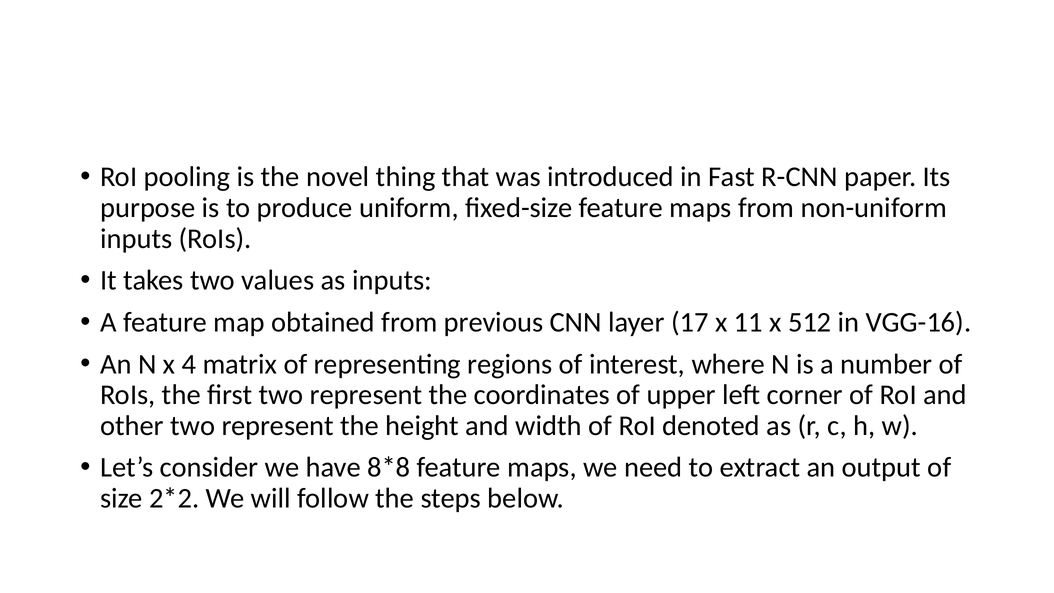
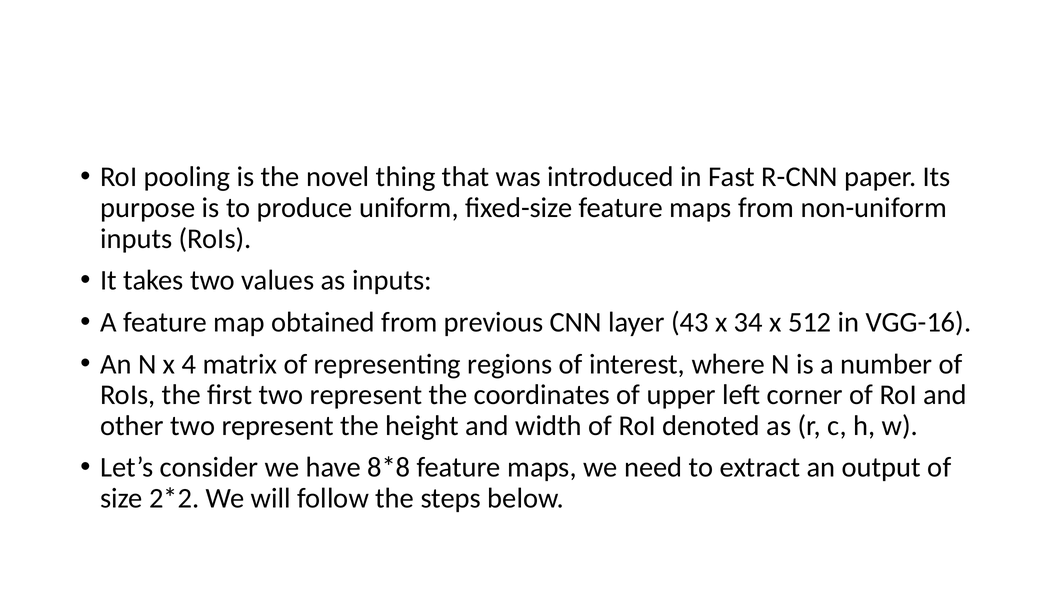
17: 17 -> 43
11: 11 -> 34
